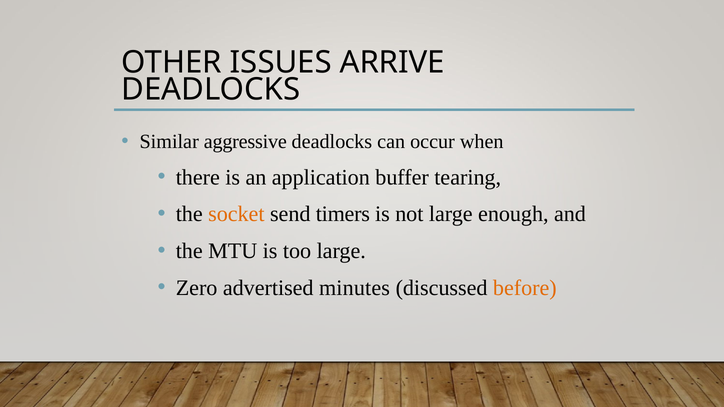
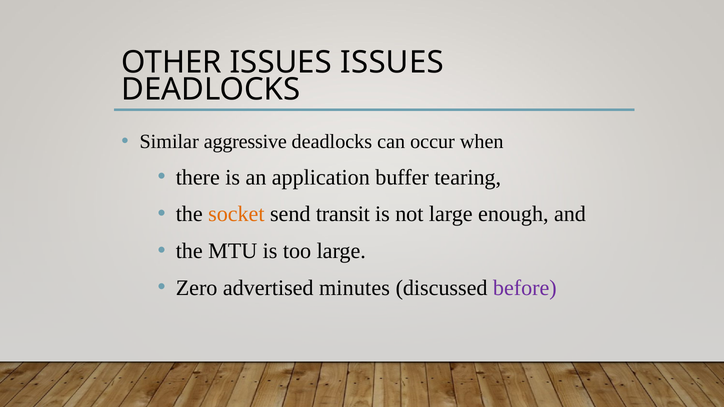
ISSUES ARRIVE: ARRIVE -> ISSUES
timers: timers -> transit
before colour: orange -> purple
